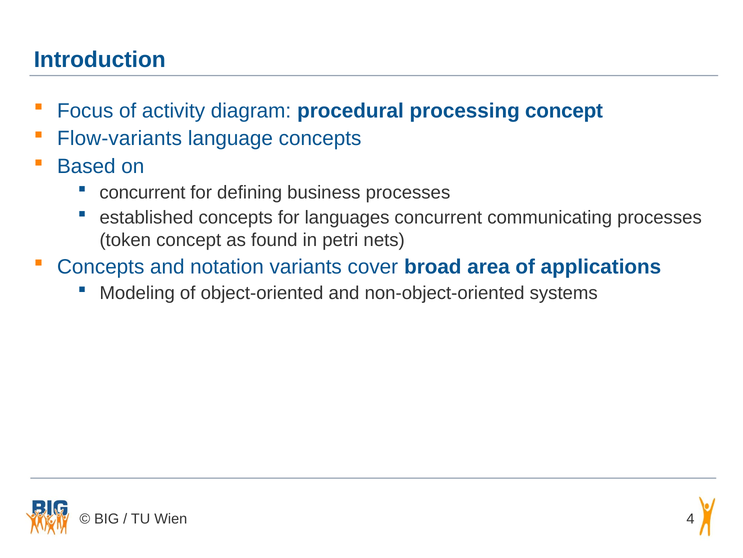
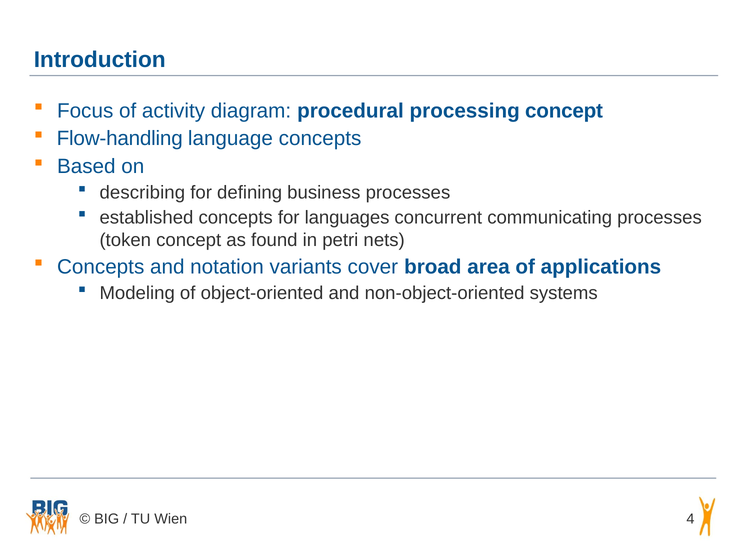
Flow-variants: Flow-variants -> Flow-handling
concurrent at (142, 192): concurrent -> describing
